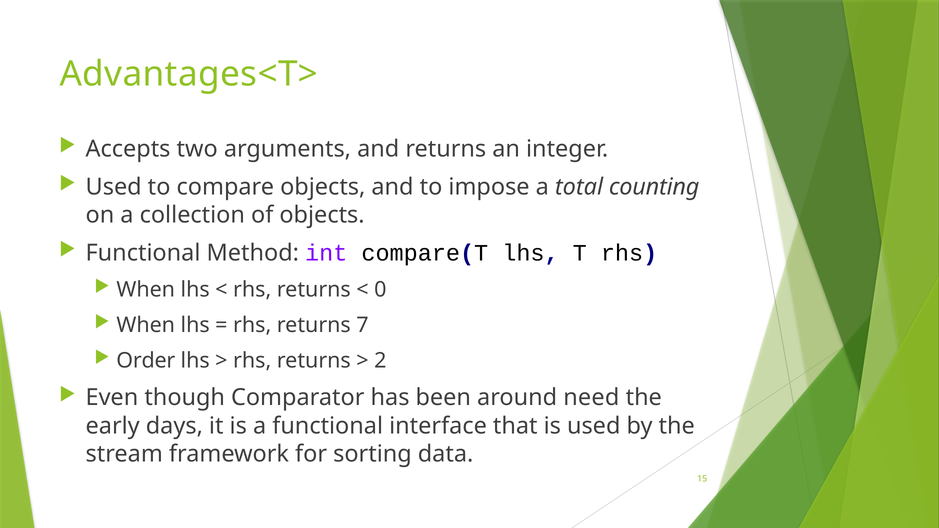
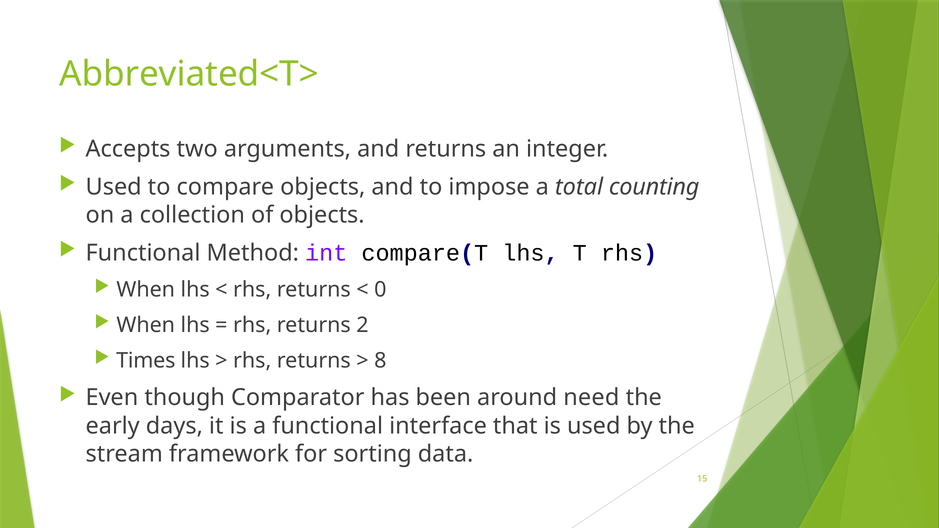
Advantages<T>: Advantages<T> -> Abbreviated<T>
7: 7 -> 2
Order: Order -> Times
2: 2 -> 8
